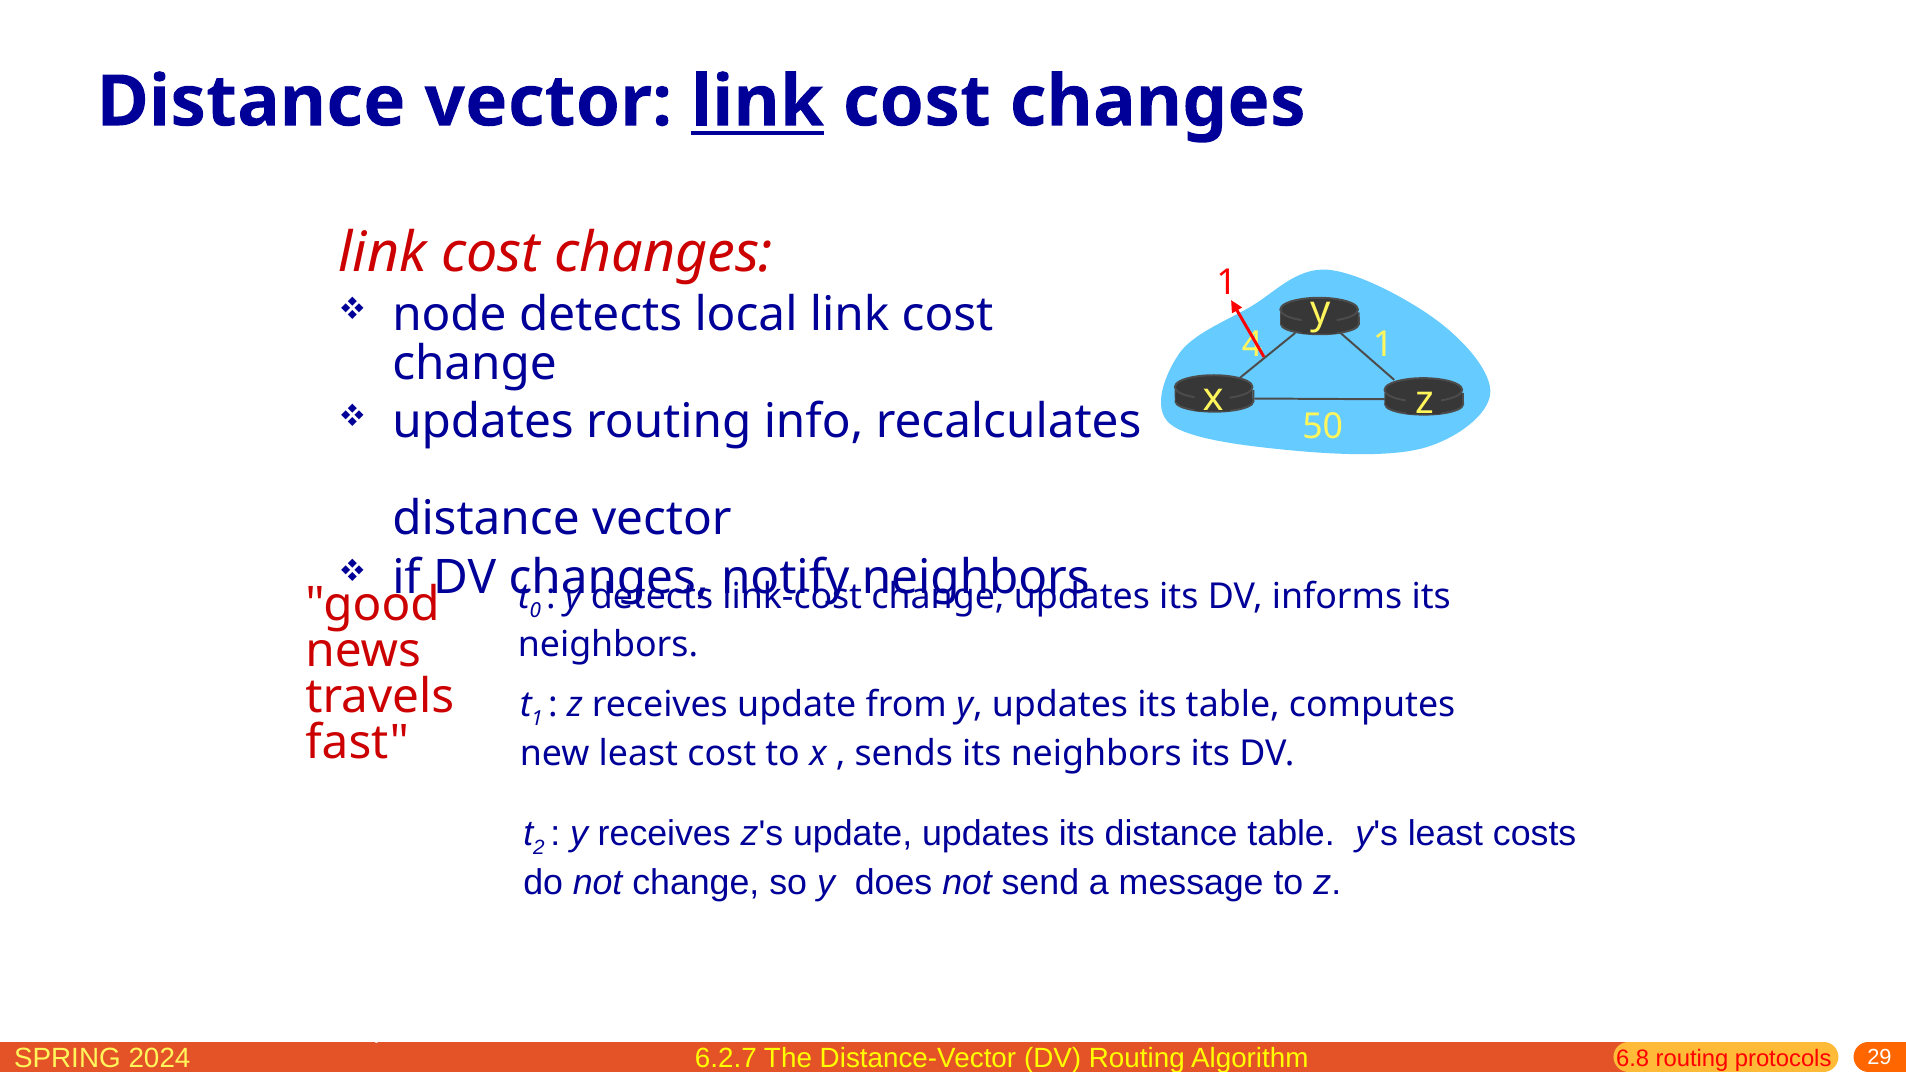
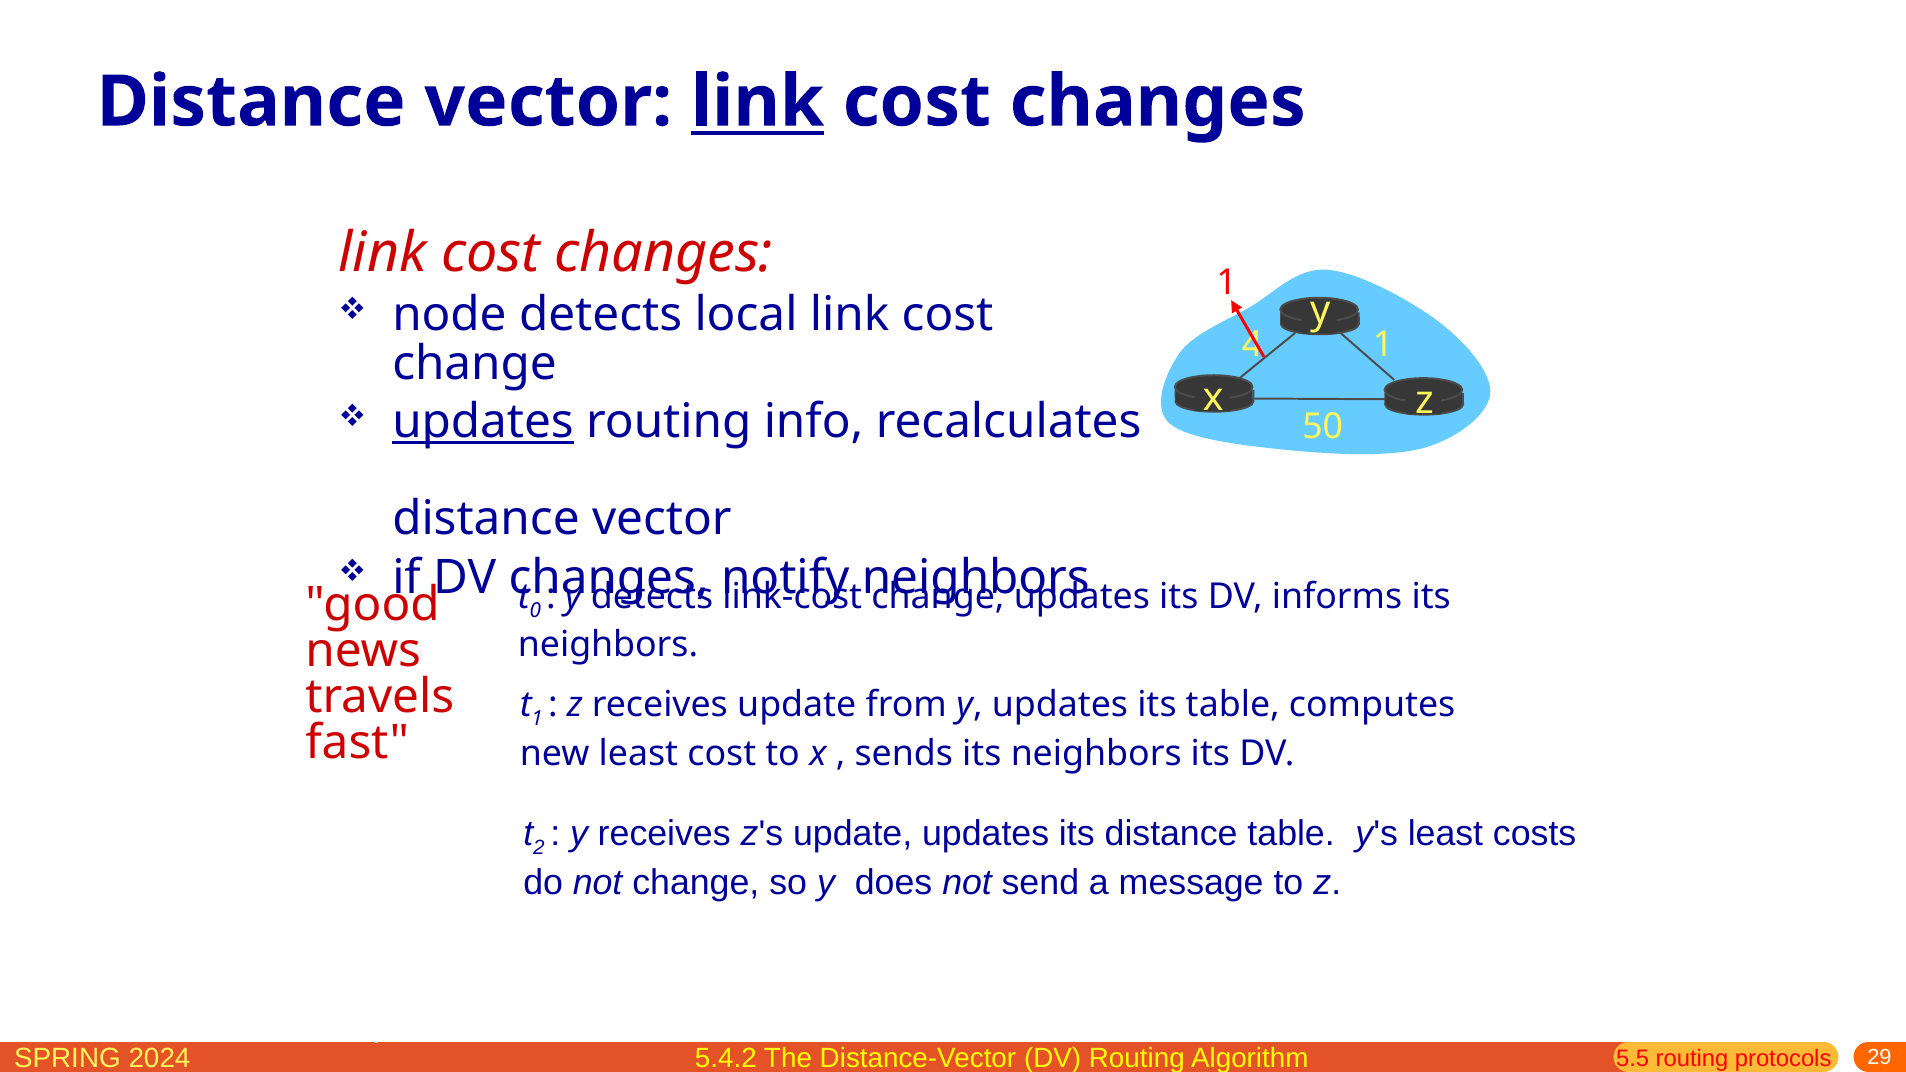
updates at (483, 422) underline: none -> present
6.2.7: 6.2.7 -> 5.4.2
6.8: 6.8 -> 5.5
